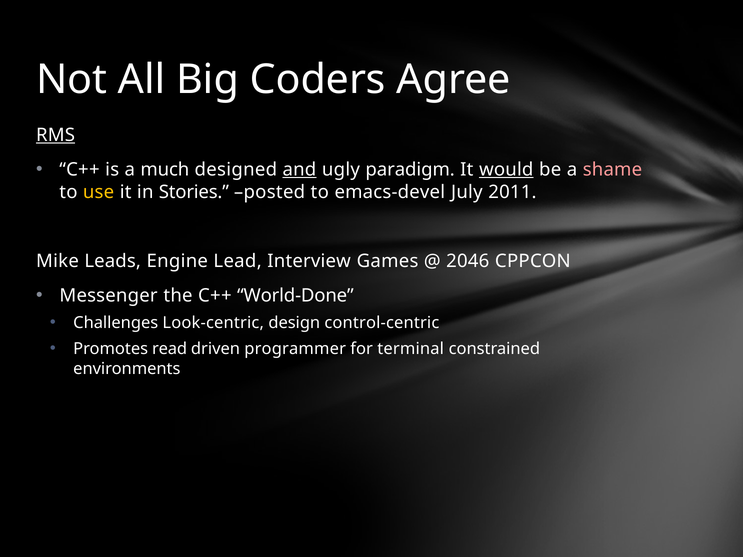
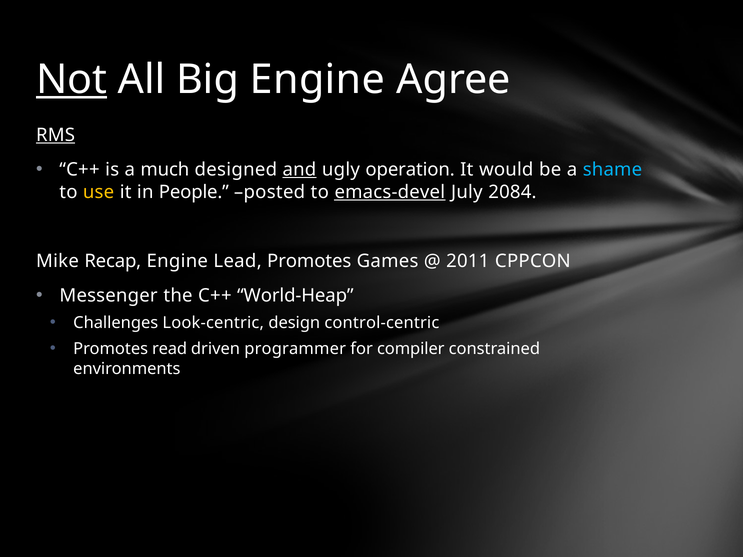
Not underline: none -> present
Big Coders: Coders -> Engine
paradigm: paradigm -> operation
would underline: present -> none
shame colour: pink -> light blue
Stories: Stories -> People
emacs-devel underline: none -> present
2011: 2011 -> 2084
Leads: Leads -> Recap
Lead Interview: Interview -> Promotes
2046: 2046 -> 2011
World-Done: World-Done -> World-Heap
terminal: terminal -> compiler
